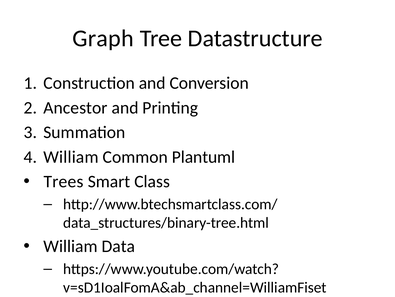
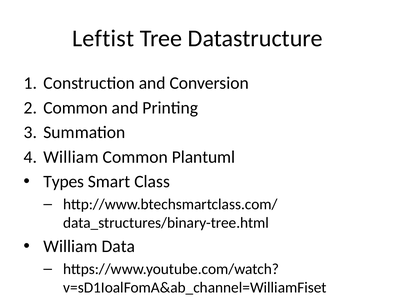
Graph: Graph -> Leftist
Ancestor at (76, 107): Ancestor -> Common
Trees: Trees -> Types
